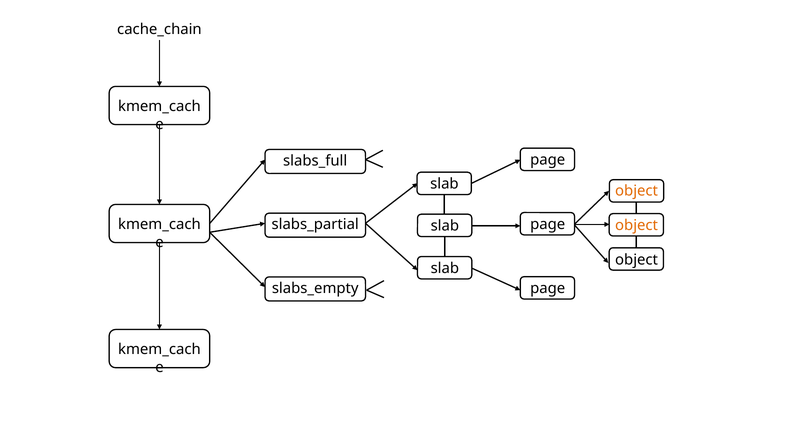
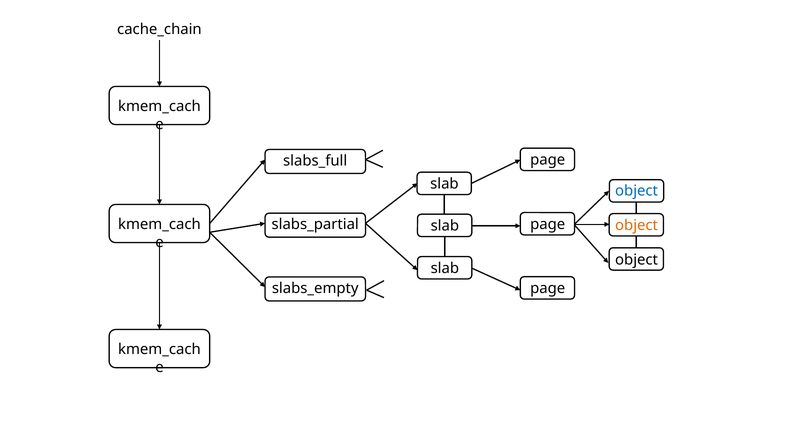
object at (637, 191) colour: orange -> blue
